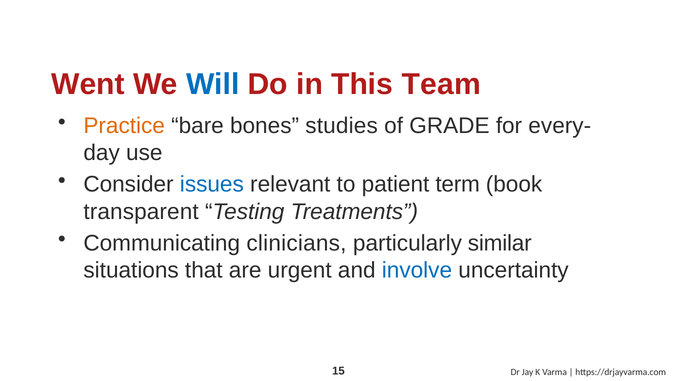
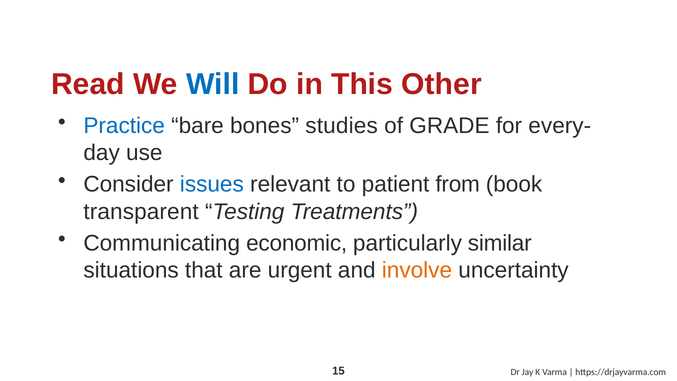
Went: Went -> Read
Team: Team -> Other
Practice colour: orange -> blue
term: term -> from
clinicians: clinicians -> economic
involve colour: blue -> orange
